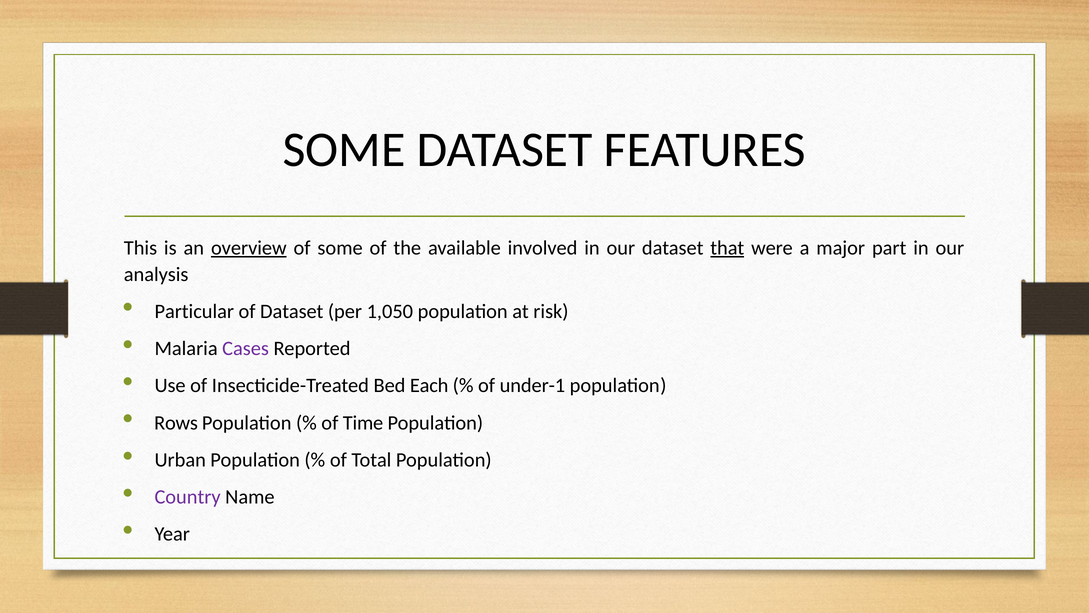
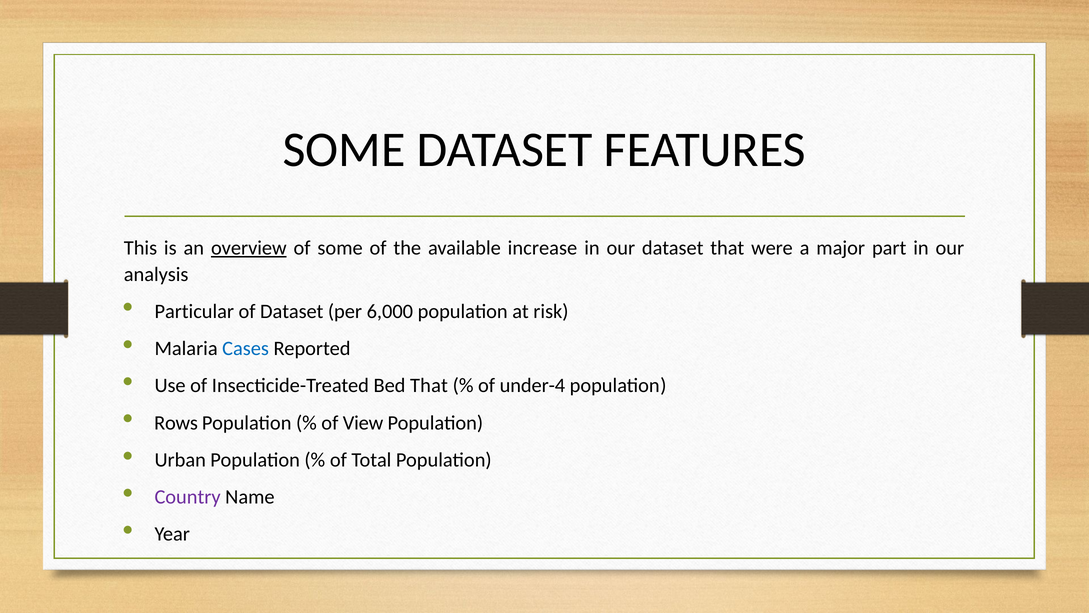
involved: involved -> increase
that at (727, 248) underline: present -> none
1,050: 1,050 -> 6,000
Cases colour: purple -> blue
Bed Each: Each -> That
under-1: under-1 -> under-4
Time: Time -> View
